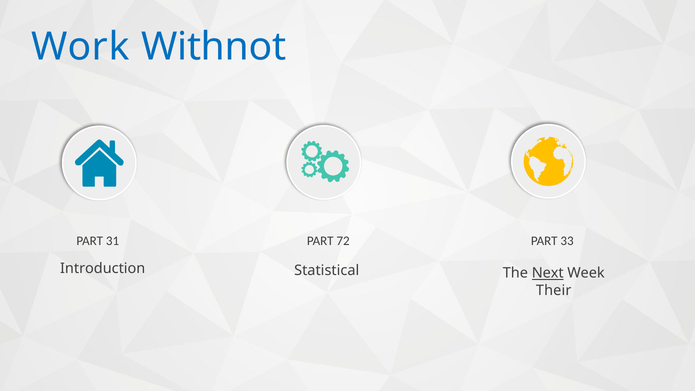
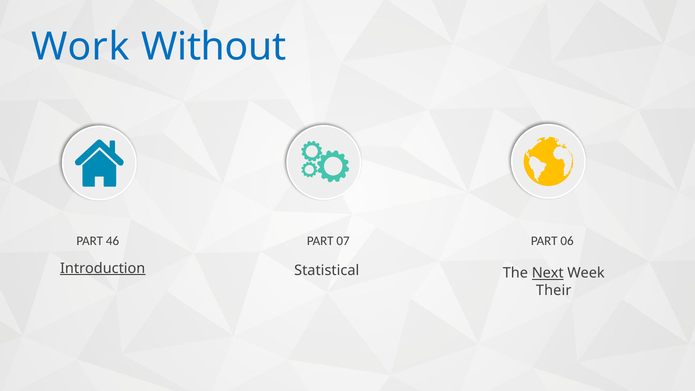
Withnot: Withnot -> Without
31: 31 -> 46
72: 72 -> 07
33: 33 -> 06
Introduction underline: none -> present
